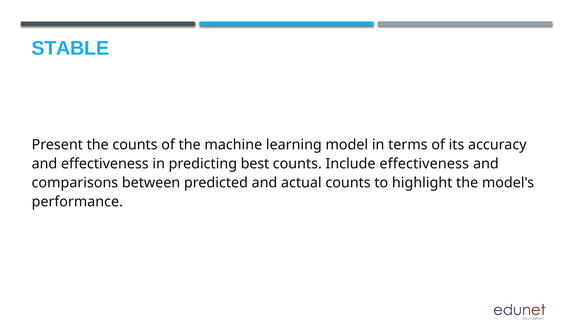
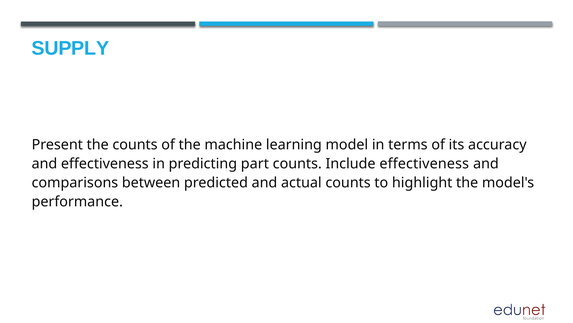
STABLE: STABLE -> SUPPLY
best: best -> part
